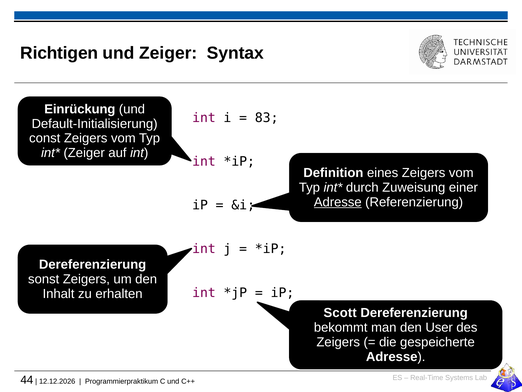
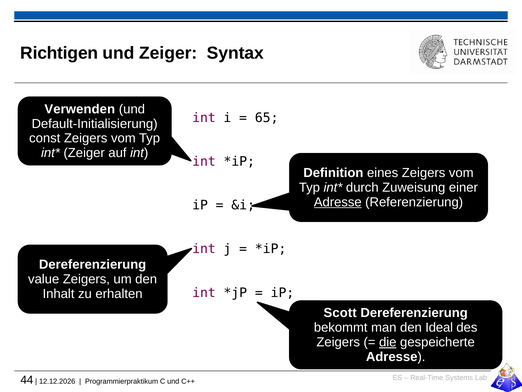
Einrückung: Einrückung -> Verwenden
83: 83 -> 65
sonst: sonst -> value
User: User -> Ideal
die underline: none -> present
